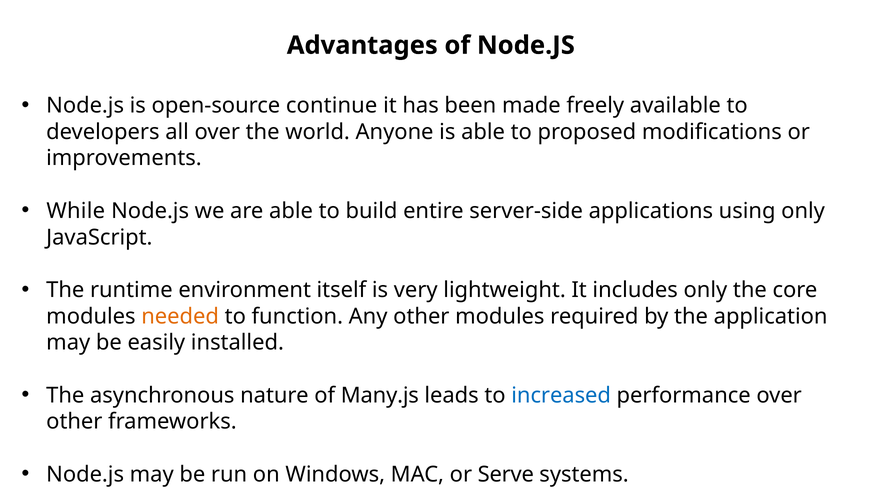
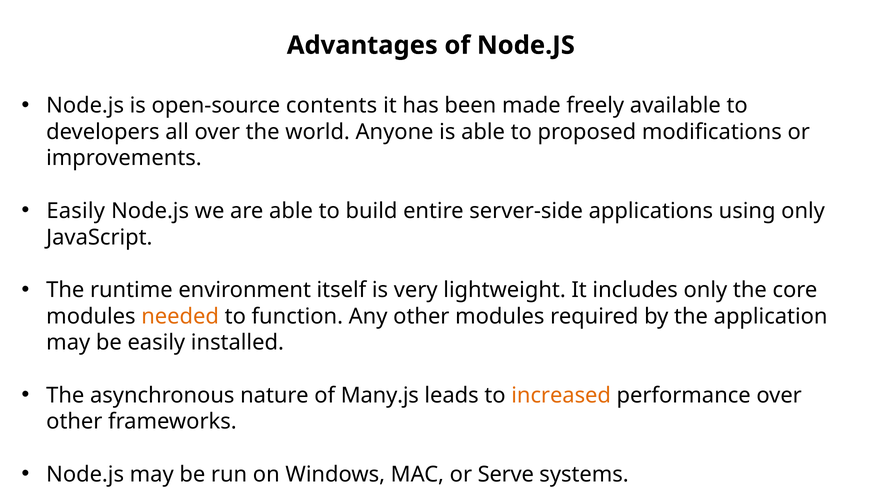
continue: continue -> contents
While at (76, 211): While -> Easily
increased colour: blue -> orange
